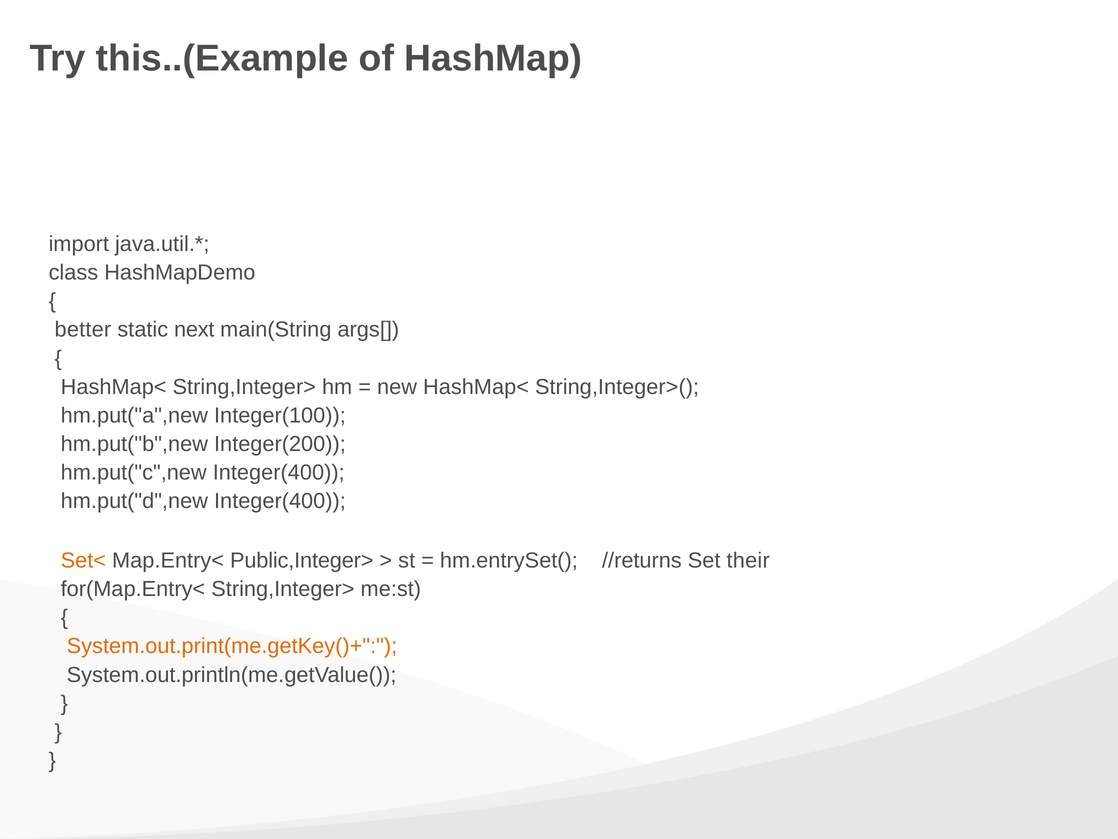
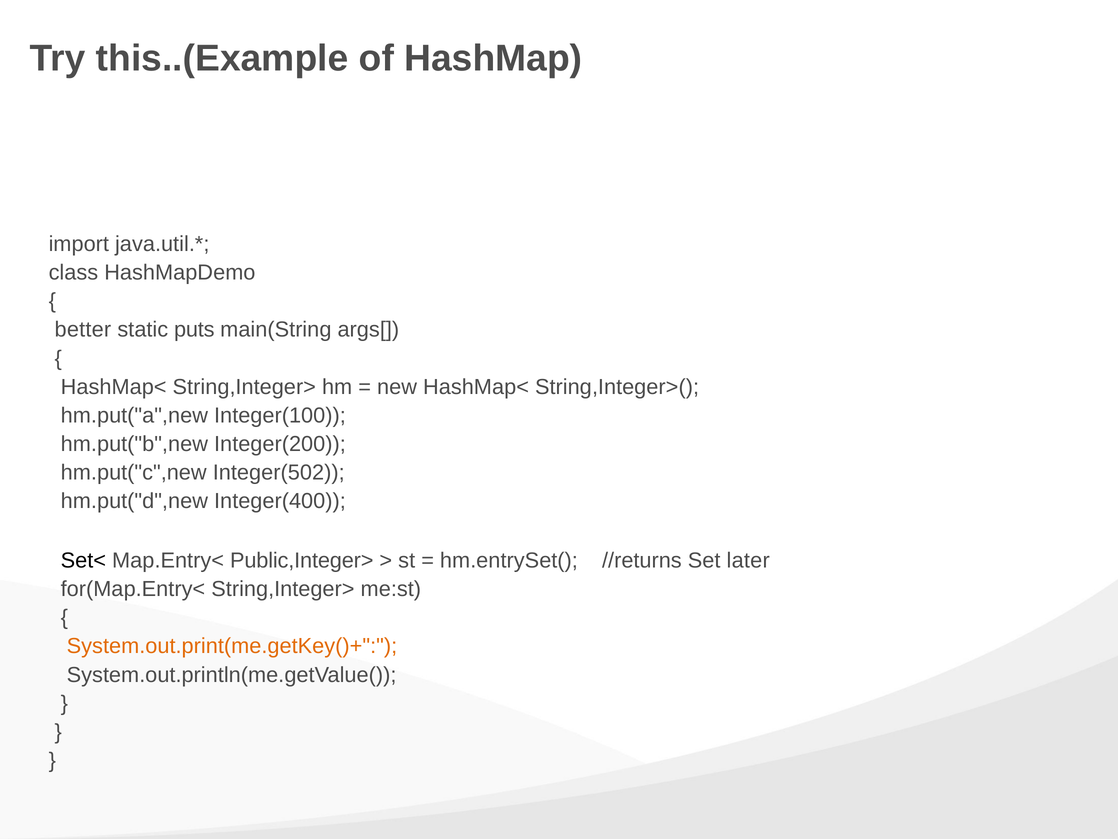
next: next -> puts
hm.put("c",new Integer(400: Integer(400 -> Integer(502
Set< colour: orange -> black
their: their -> later
